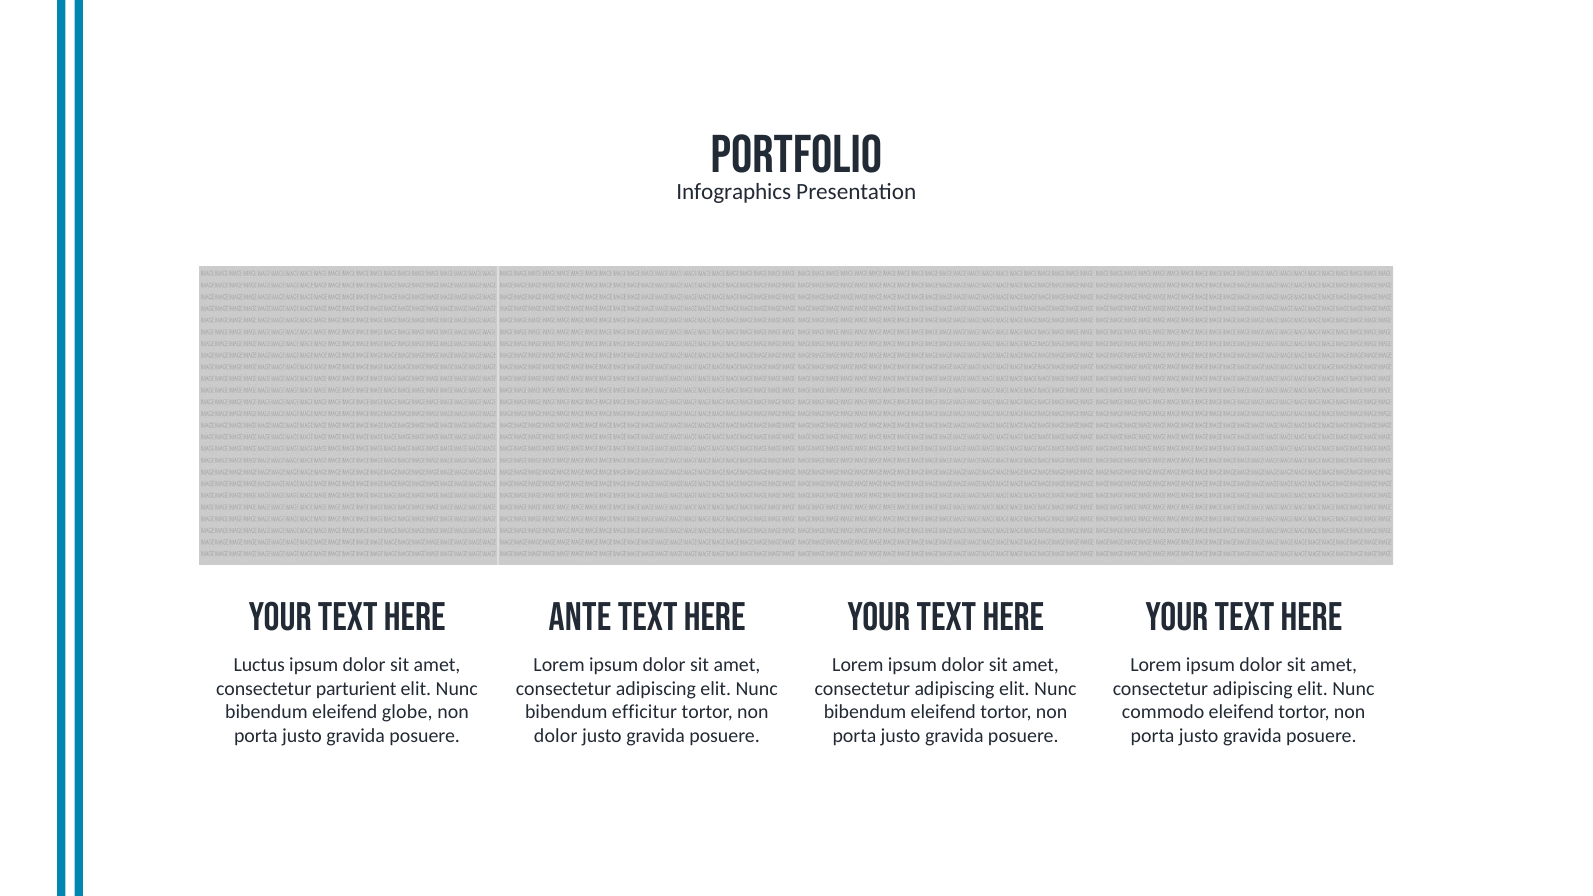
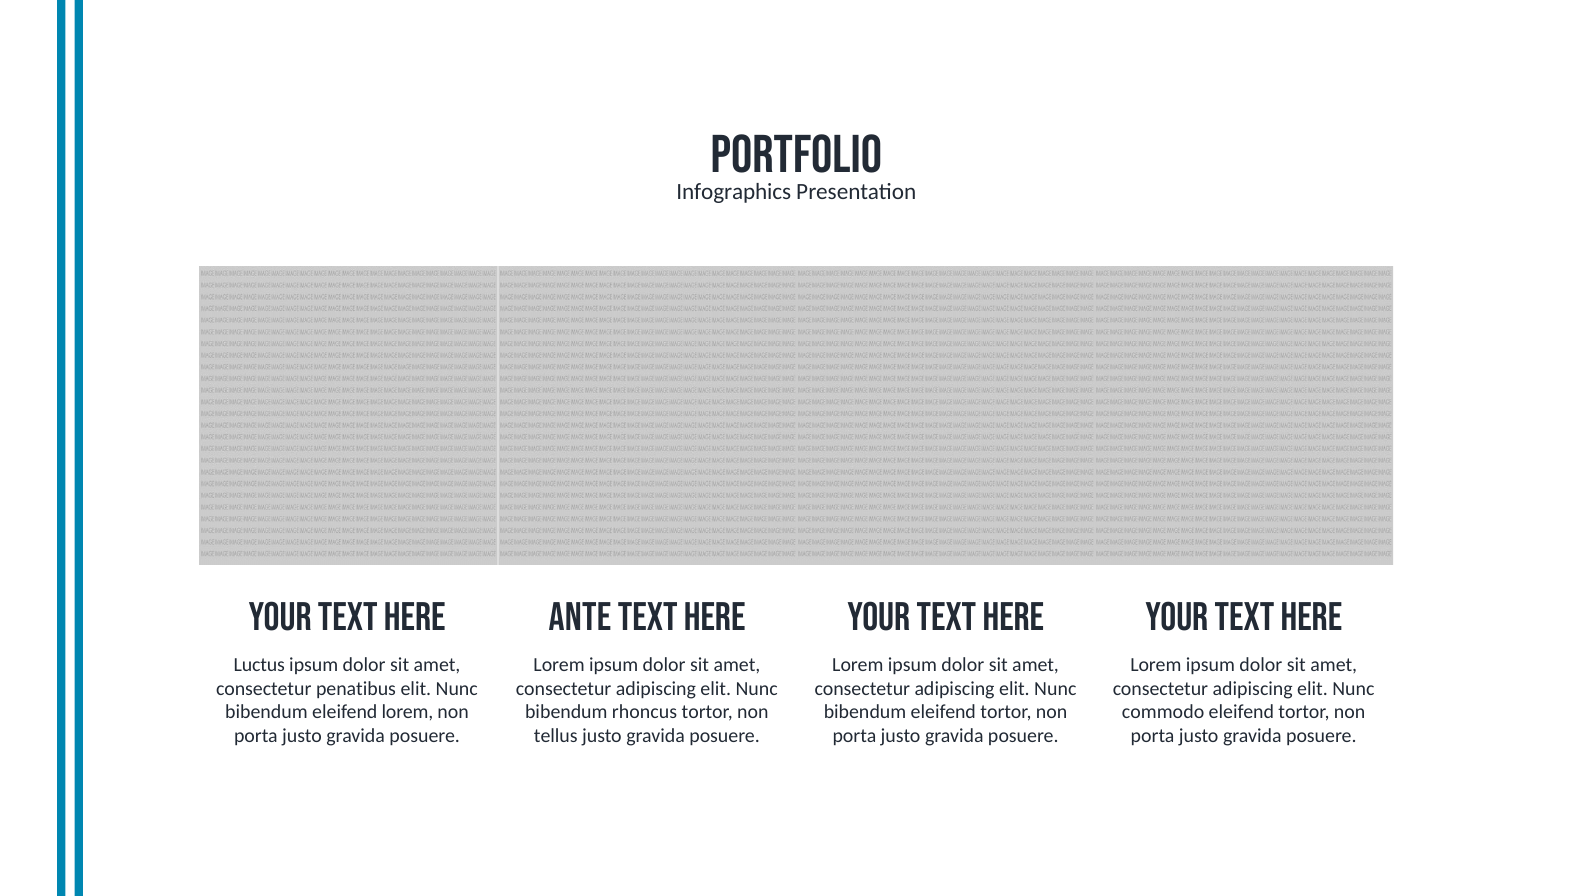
parturient: parturient -> penatibus
eleifend globe: globe -> lorem
efficitur: efficitur -> rhoncus
dolor at (556, 736): dolor -> tellus
